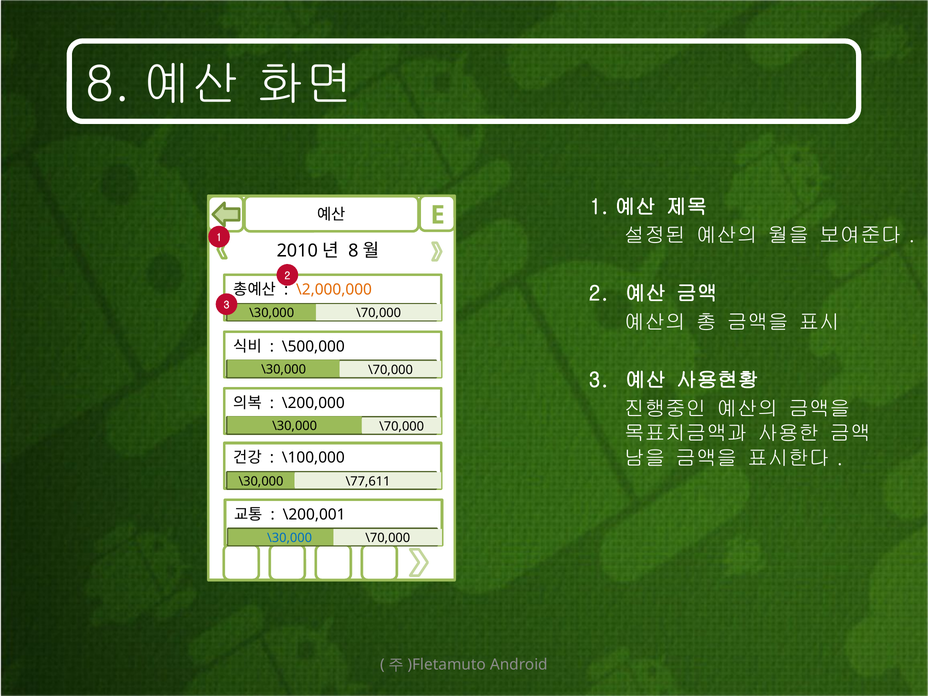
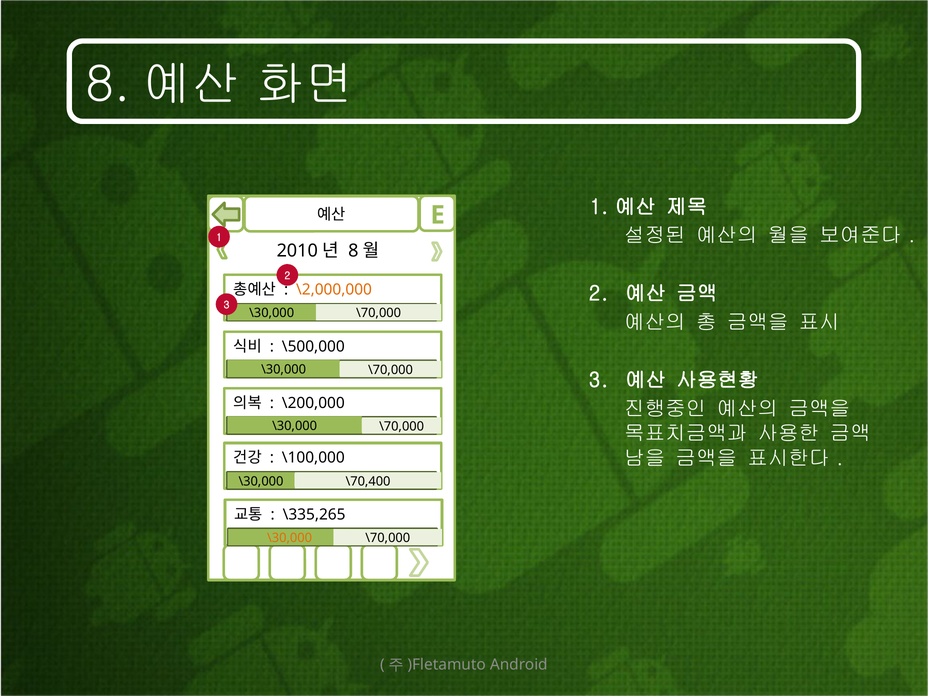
\77,611: \77,611 -> \70,400
\200,001: \200,001 -> \335,265
\30,000 at (290, 538) colour: blue -> orange
